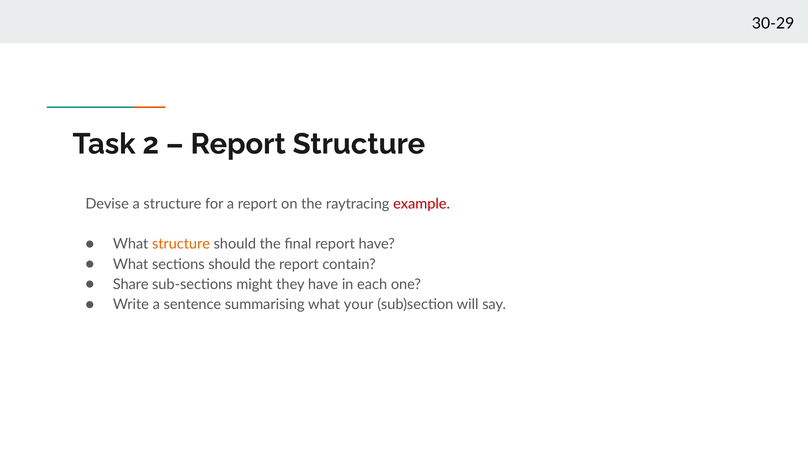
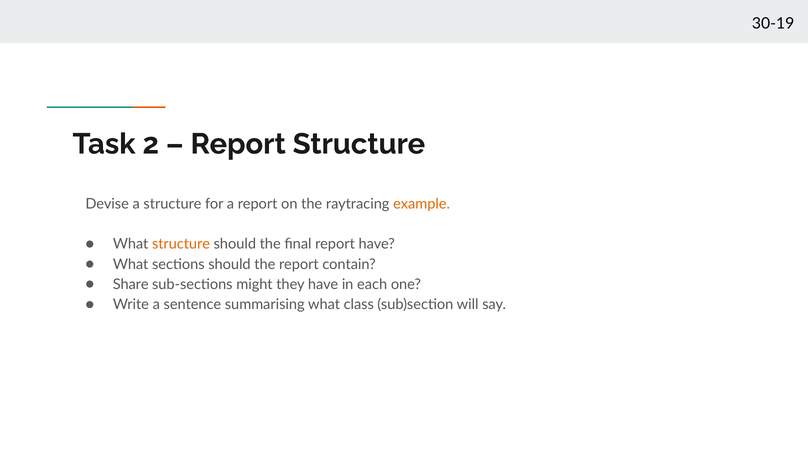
30-29: 30-29 -> 30-19
example colour: red -> orange
your: your -> class
